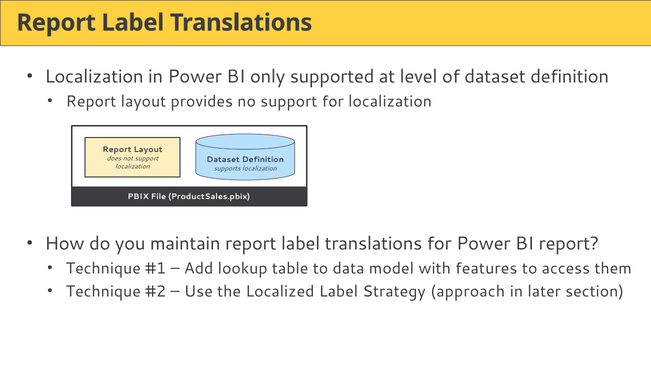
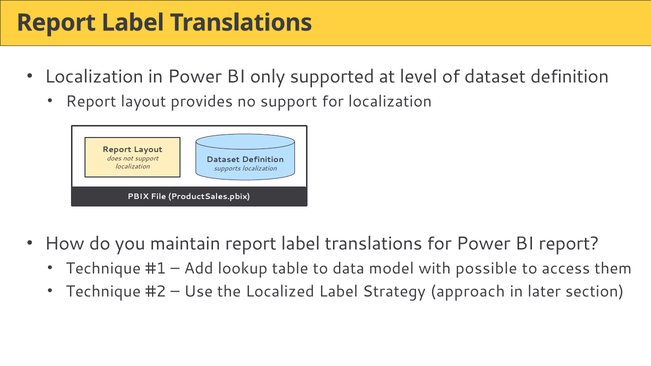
features: features -> possible
